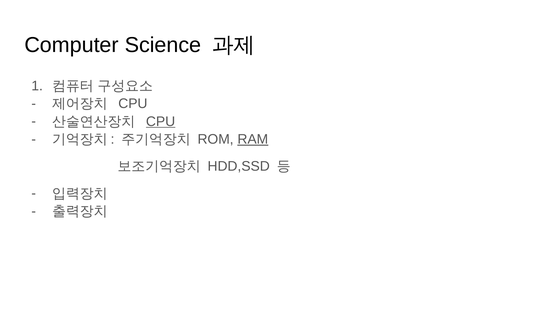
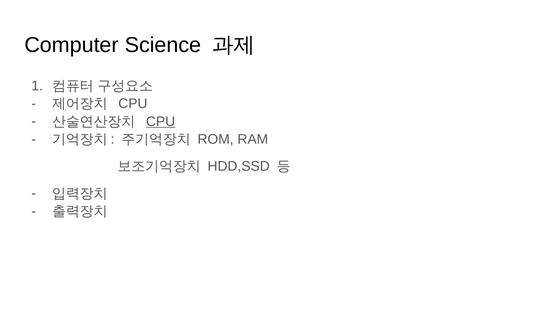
RAM underline: present -> none
